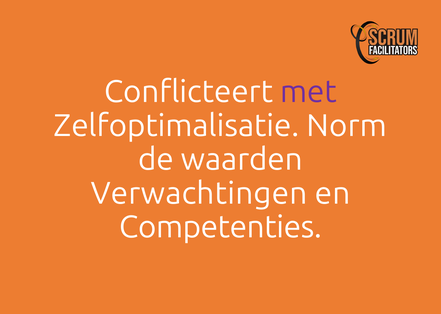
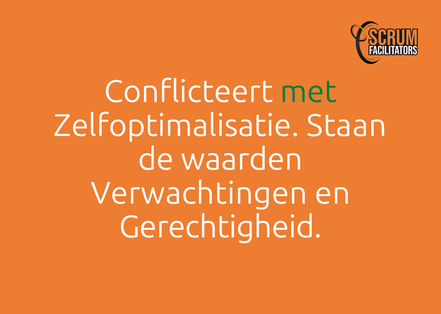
met colour: purple -> green
Norm: Norm -> Staan
Competenties: Competenties -> Gerechtigheid
